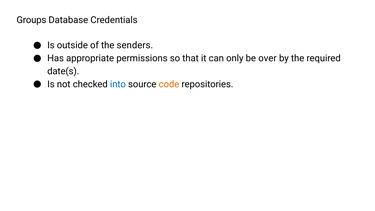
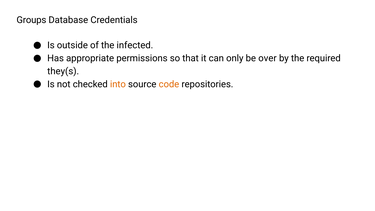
senders: senders -> infected
date(s: date(s -> they(s
into colour: blue -> orange
